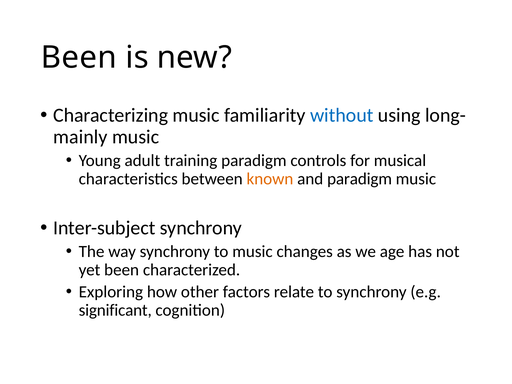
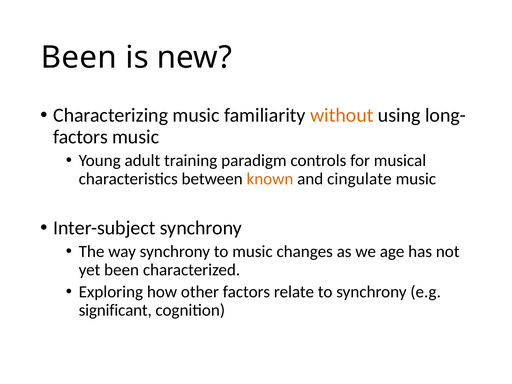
without colour: blue -> orange
mainly at (80, 137): mainly -> factors
and paradigm: paradigm -> cingulate
